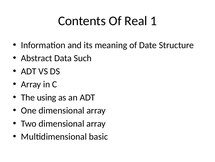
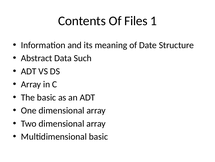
Real: Real -> Files
The using: using -> basic
